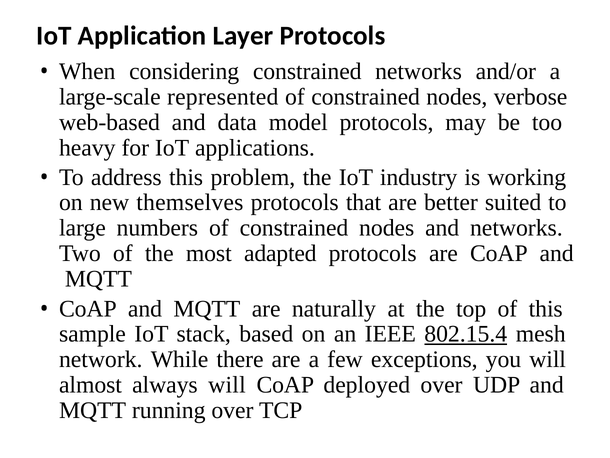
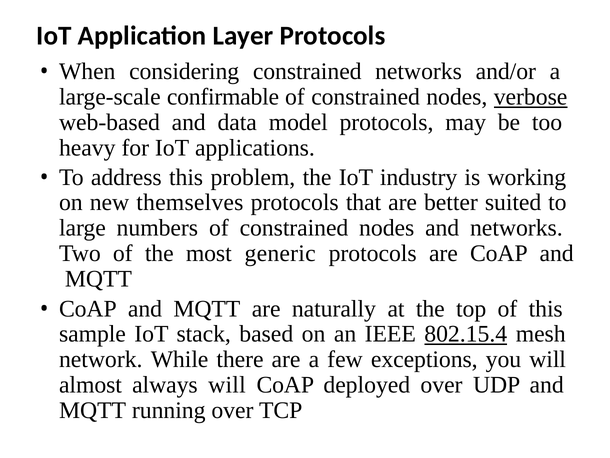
represented: represented -> confirmable
verbose underline: none -> present
adapted: adapted -> generic
